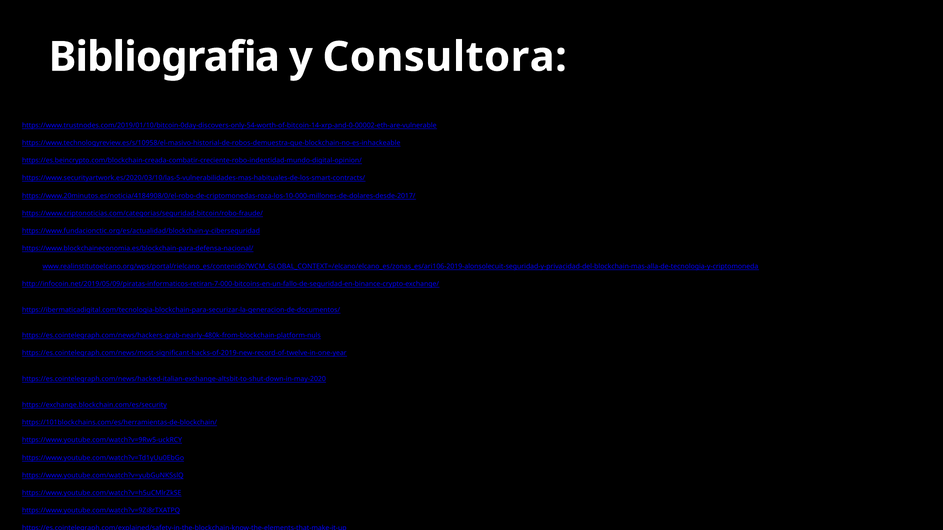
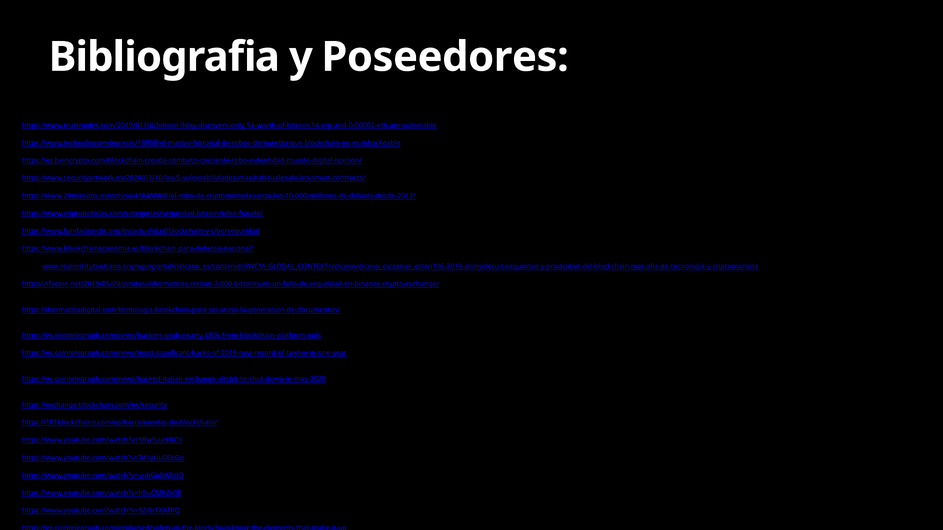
Consultora: Consultora -> Poseedores
